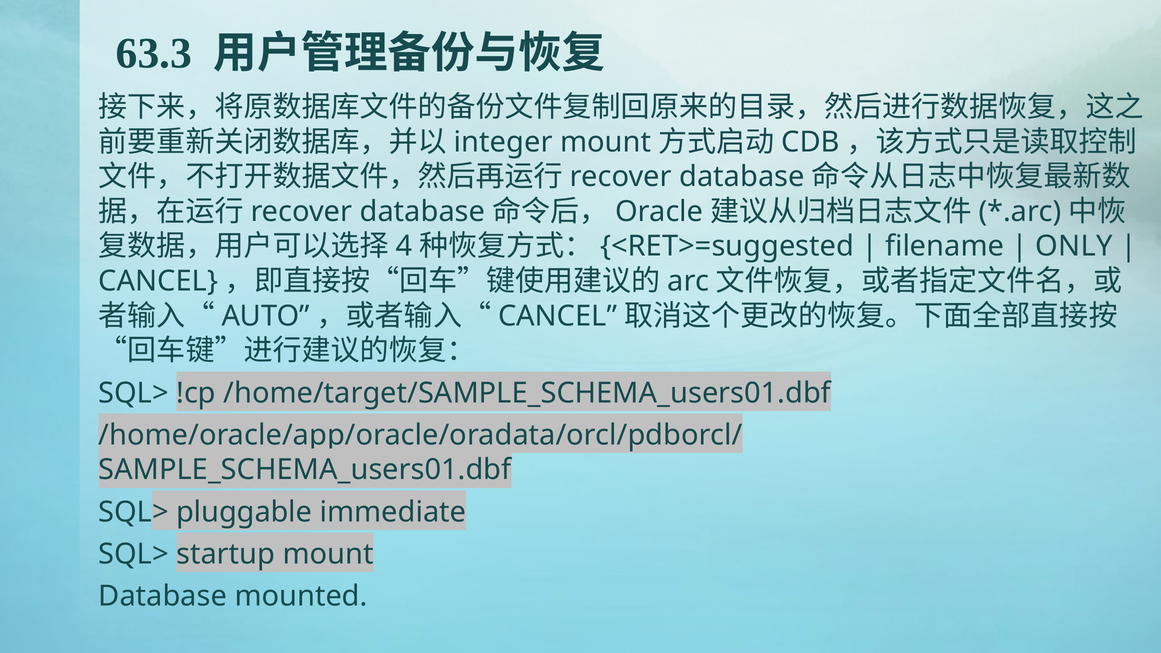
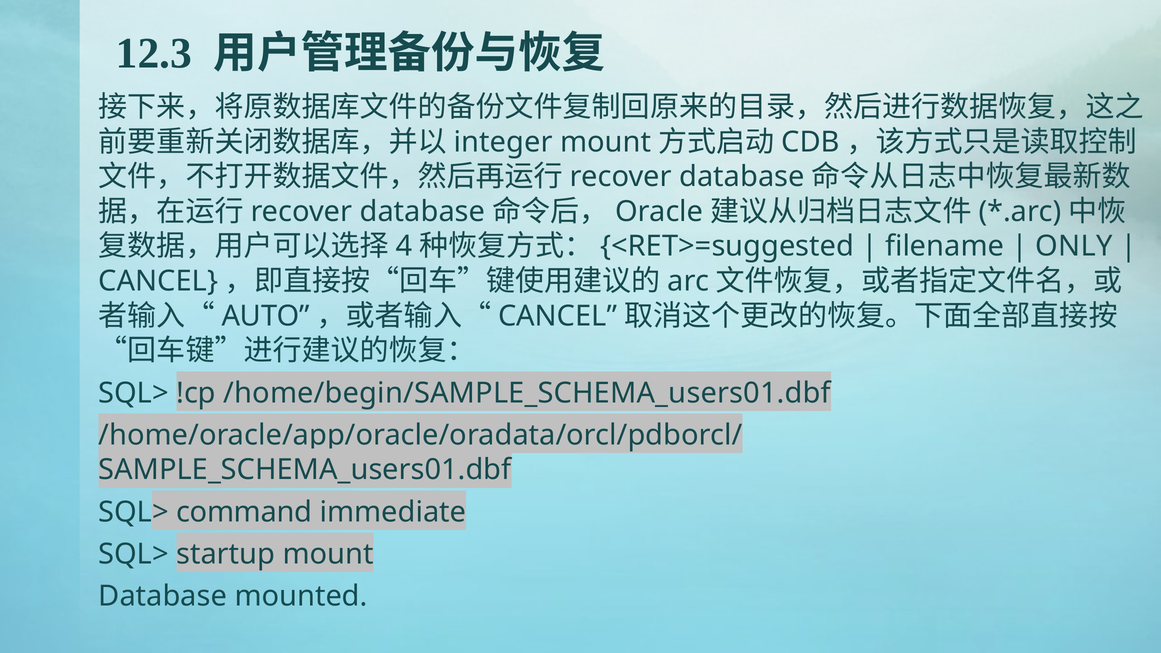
63.3: 63.3 -> 12.3
/home/target/SAMPLE_SCHEMA_users01.dbf: /home/target/SAMPLE_SCHEMA_users01.dbf -> /home/begin/SAMPLE_SCHEMA_users01.dbf
pluggable: pluggable -> command
